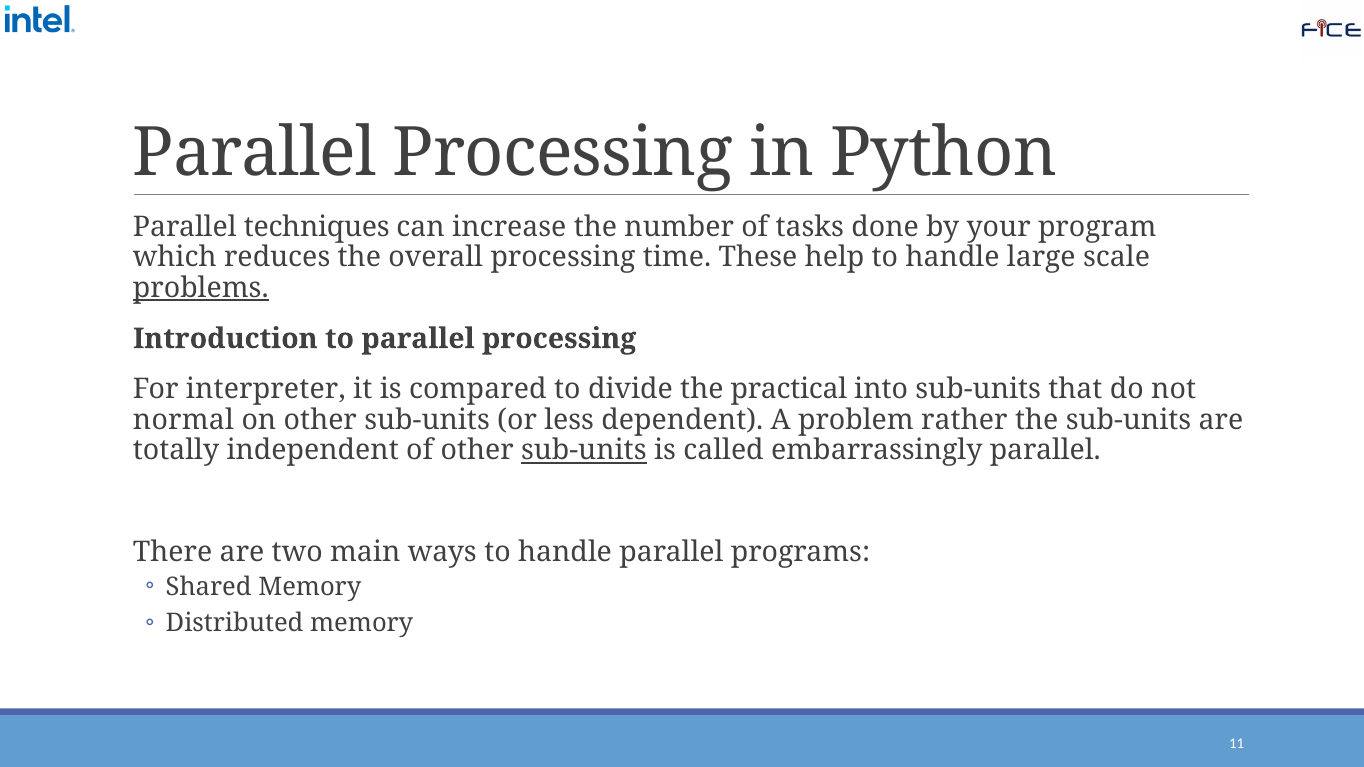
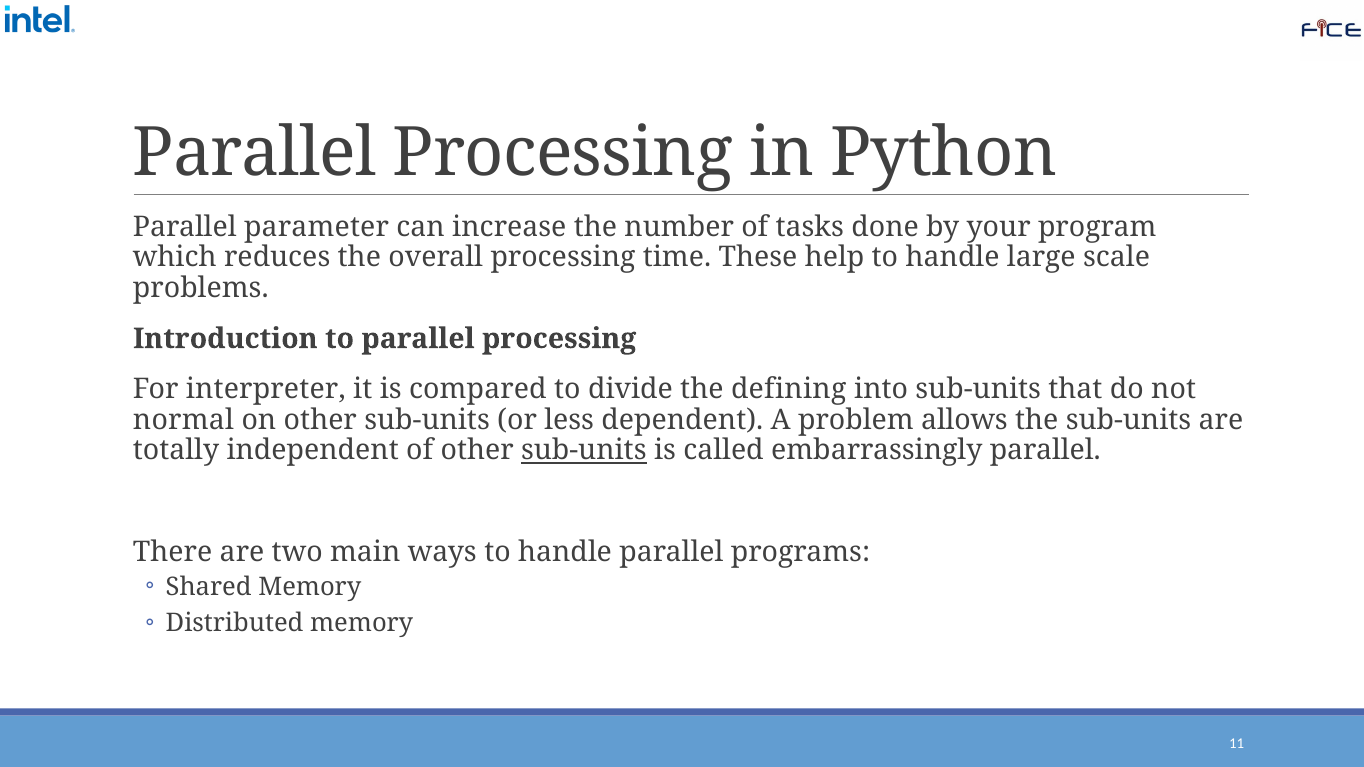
techniques: techniques -> parameter
problems underline: present -> none
practical: practical -> defining
rather: rather -> allows
